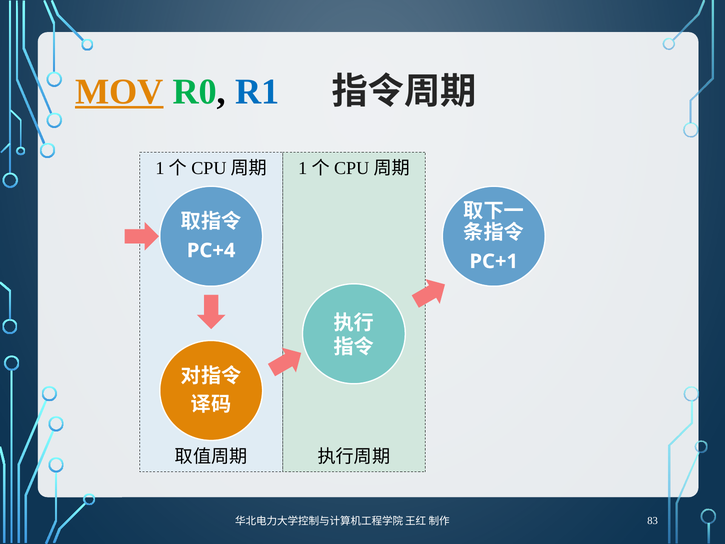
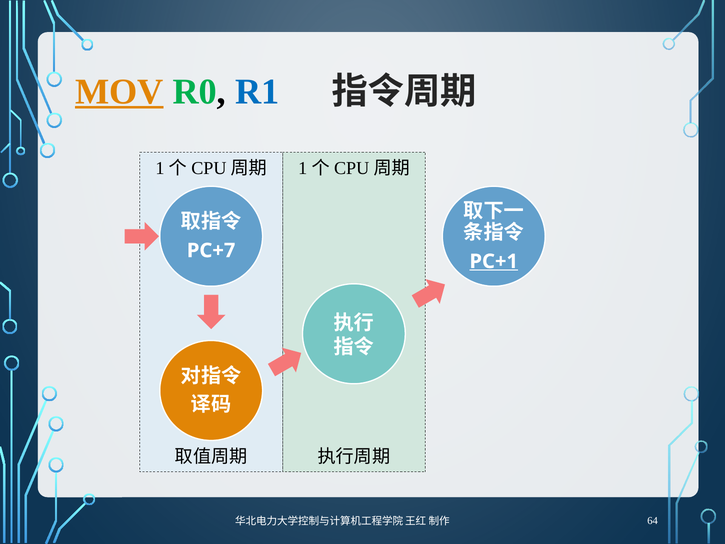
PC+4: PC+4 -> PC+7
PC+1 underline: none -> present
83: 83 -> 64
